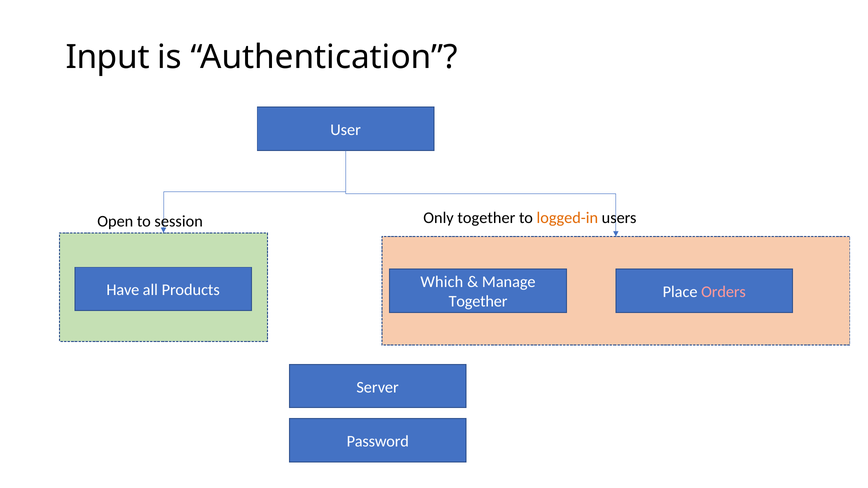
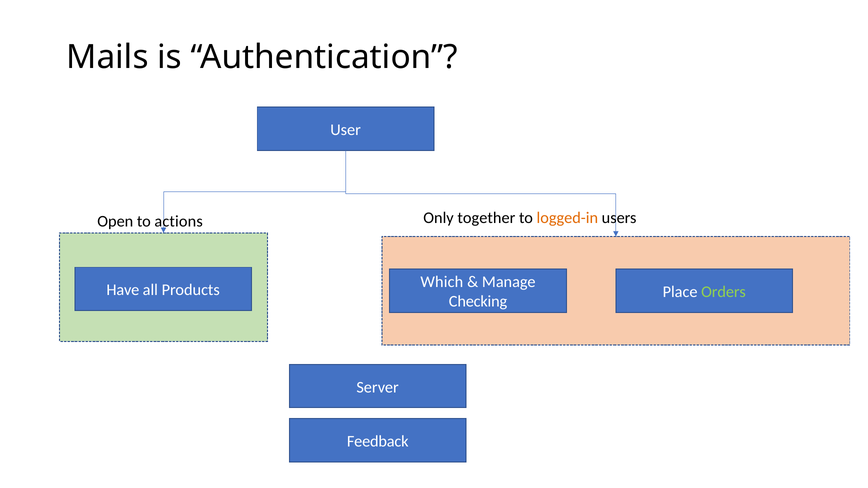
Input: Input -> Mails
session: session -> actions
Orders colour: pink -> light green
Together at (478, 302): Together -> Checking
Password: Password -> Feedback
